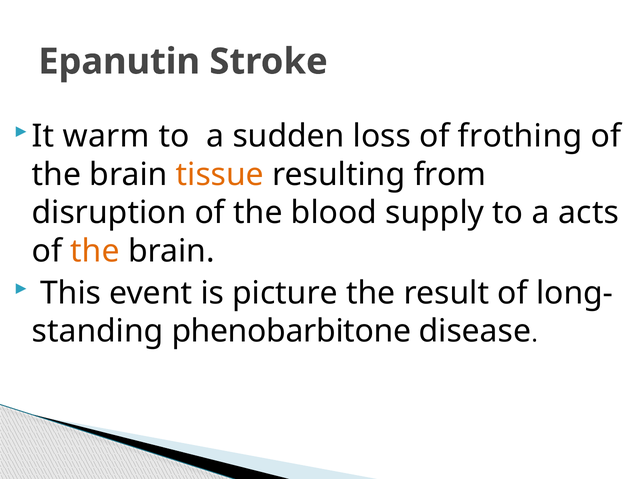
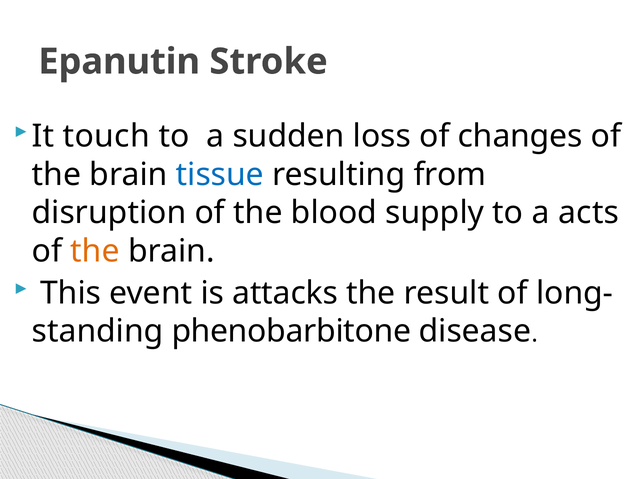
warm: warm -> touch
frothing: frothing -> changes
tissue colour: orange -> blue
picture: picture -> attacks
